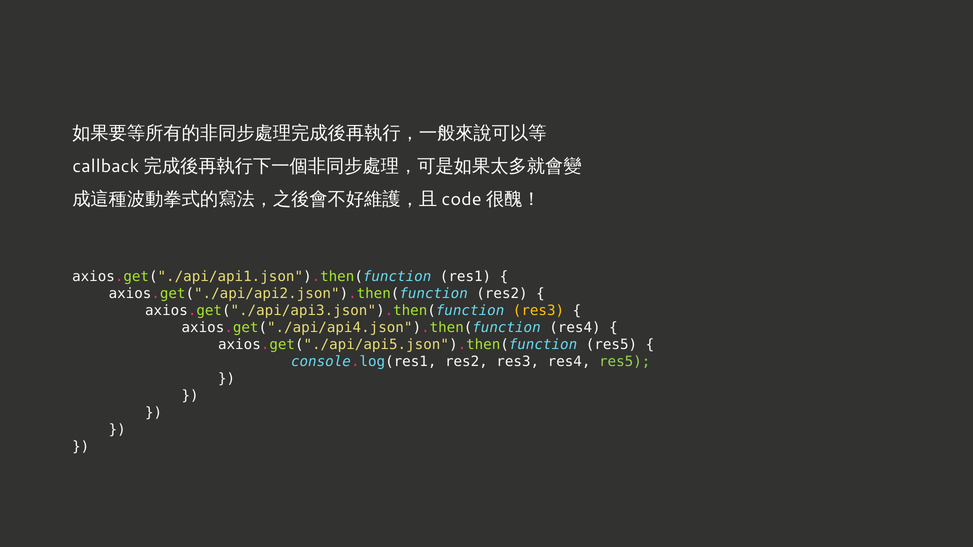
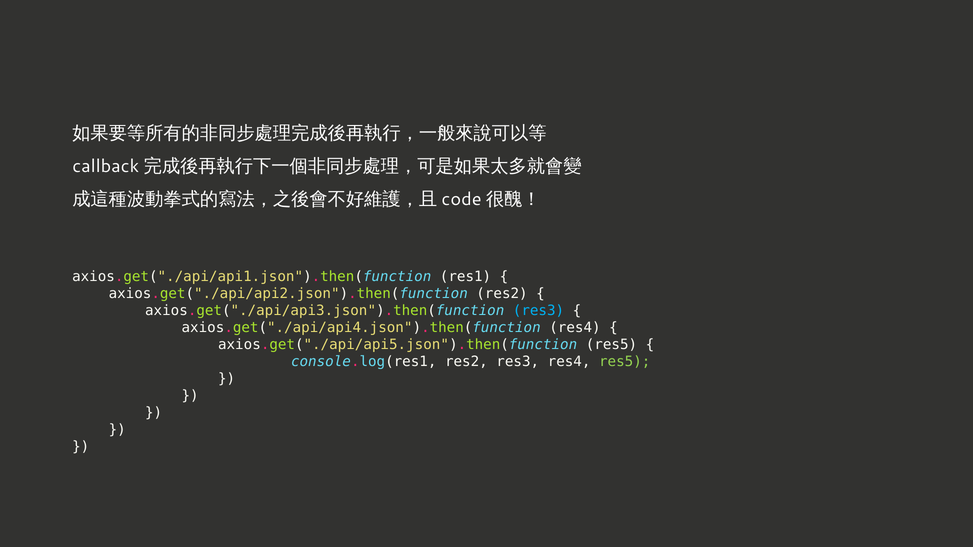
res3 at (538, 311) colour: yellow -> light blue
